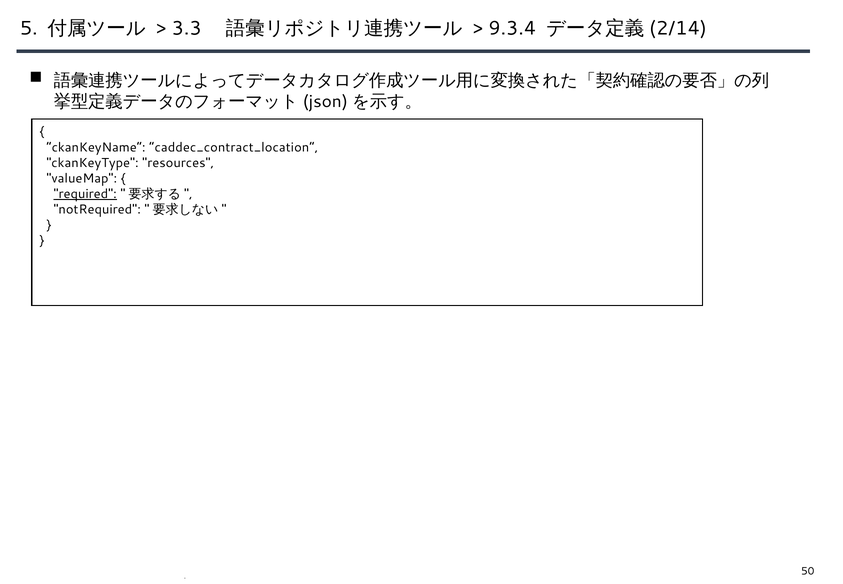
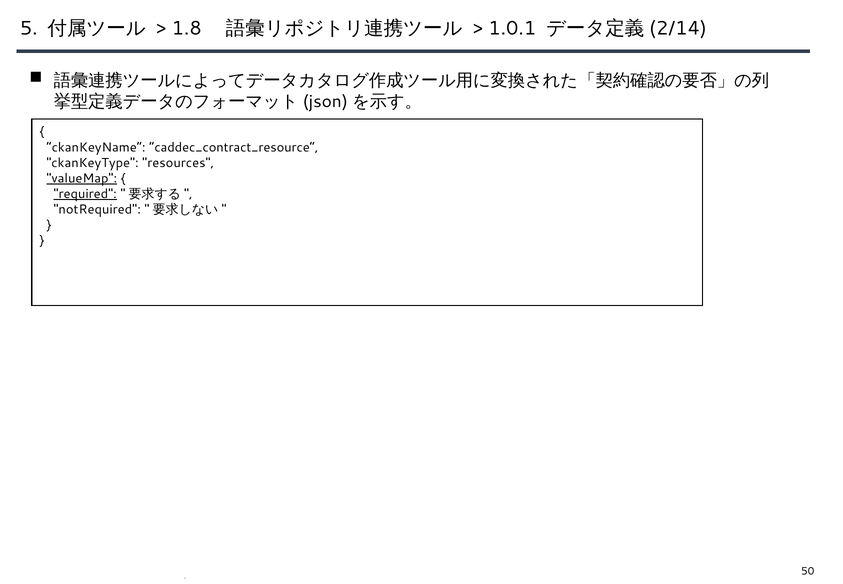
3.3: 3.3 -> 1.8
9.3.4: 9.3.4 -> 1.0.1
caddec_contract_location: caddec_contract_location -> caddec_contract_resource
valueMap underline: none -> present
